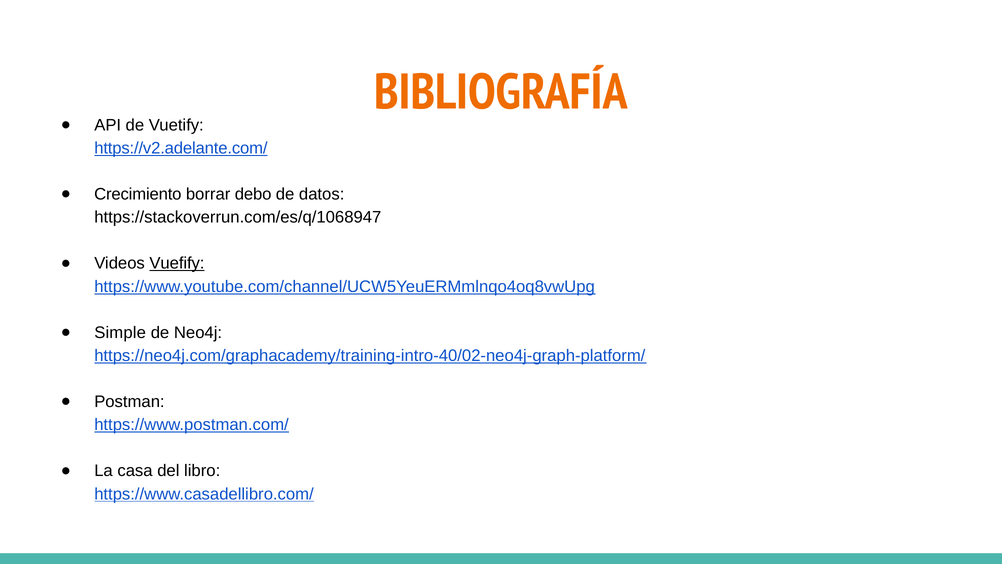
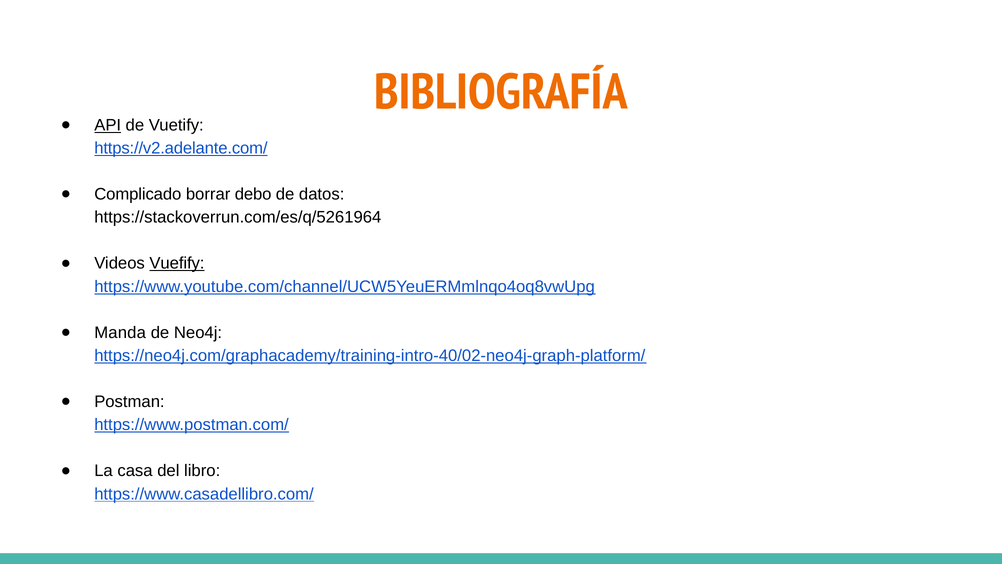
API underline: none -> present
Crecimiento: Crecimiento -> Complicado
https://stackoverrun.com/es/q/1068947: https://stackoverrun.com/es/q/1068947 -> https://stackoverrun.com/es/q/5261964
Simple: Simple -> Manda
